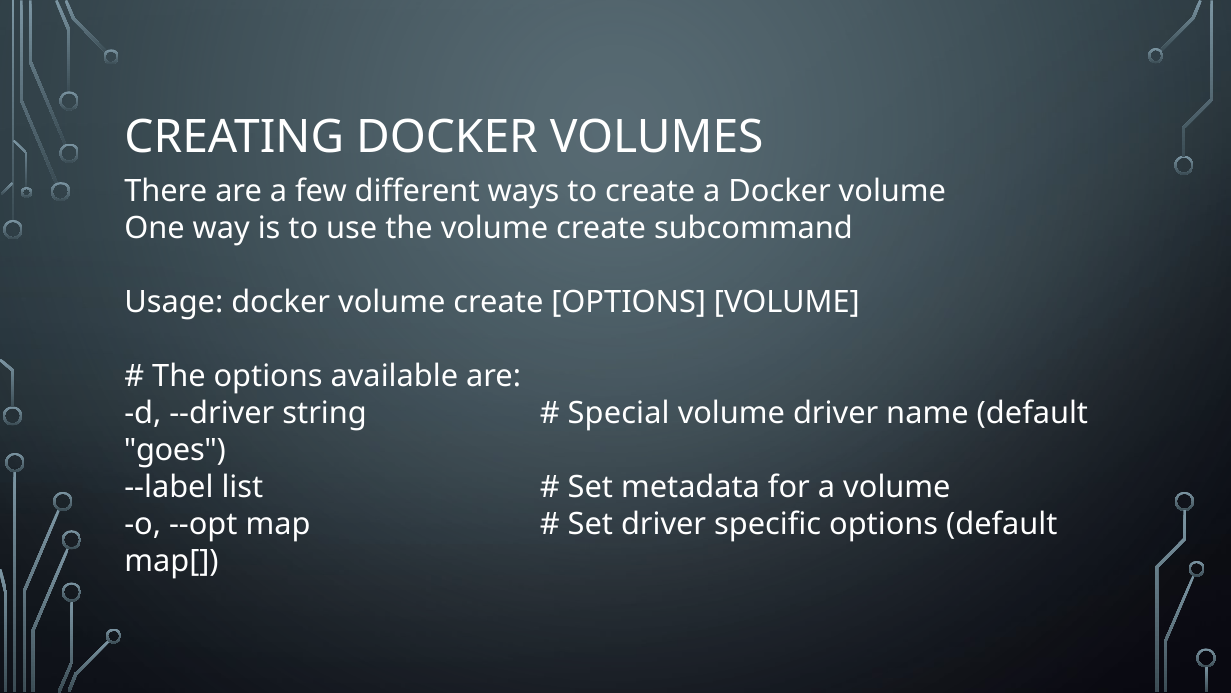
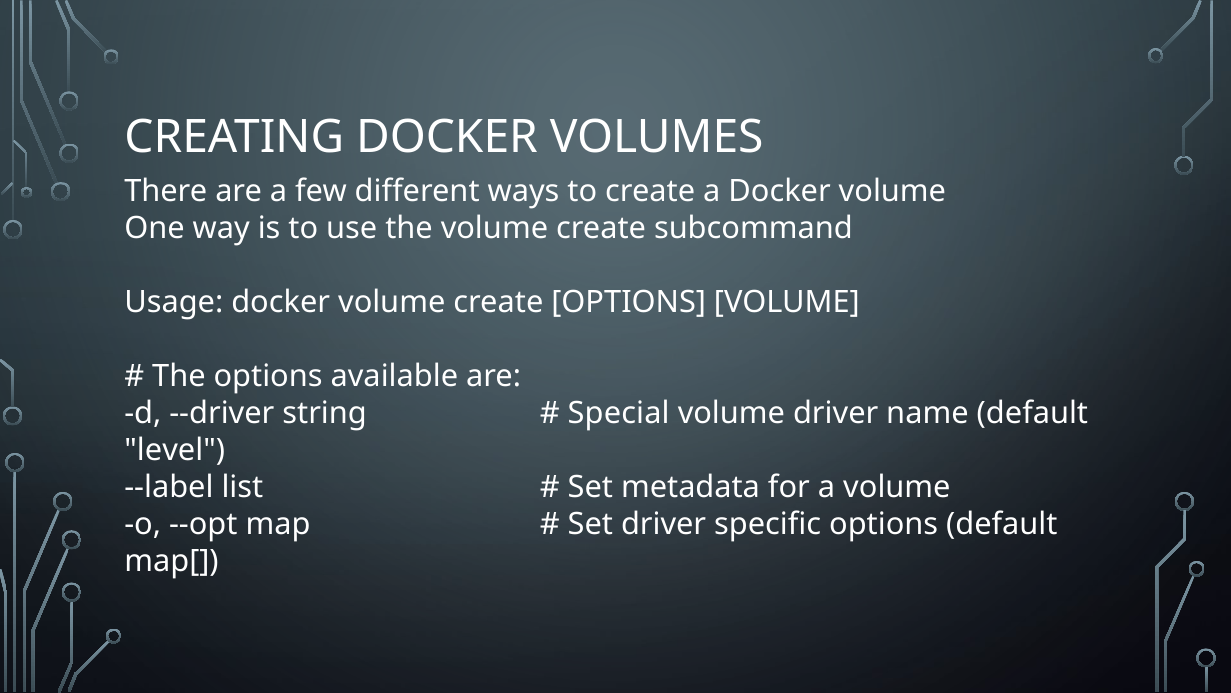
goes: goes -> level
